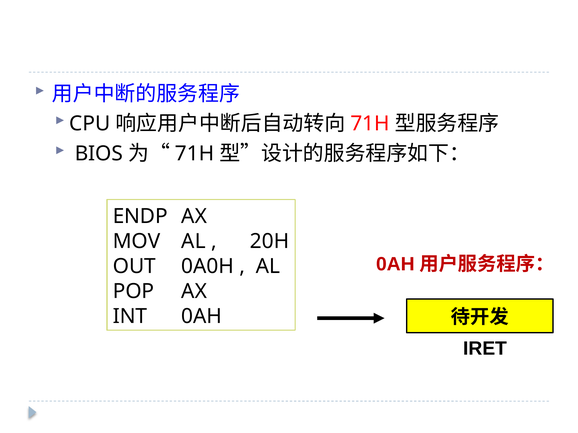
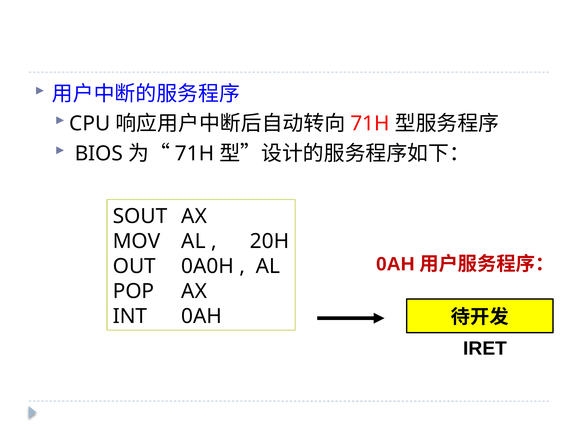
ENDP: ENDP -> SOUT
